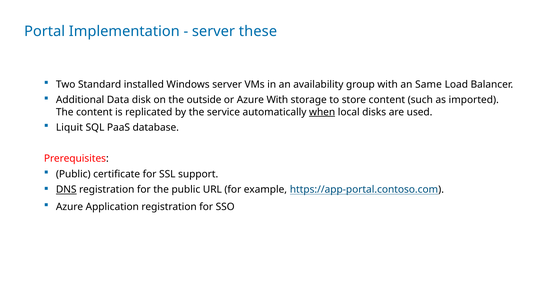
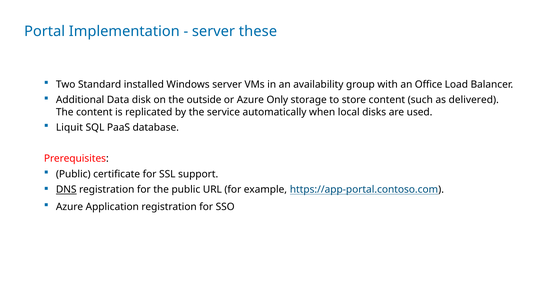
Same: Same -> Office
Azure With: With -> Only
imported: imported -> delivered
when underline: present -> none
